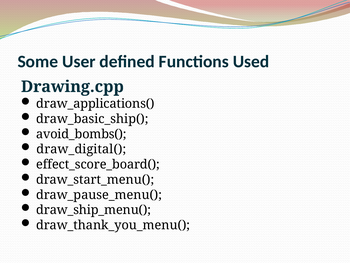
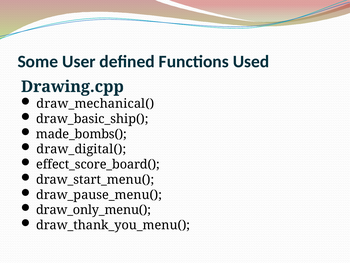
draw_applications(: draw_applications( -> draw_mechanical(
avoid_bombs(: avoid_bombs( -> made_bombs(
draw_ship_menu(: draw_ship_menu( -> draw_only_menu(
